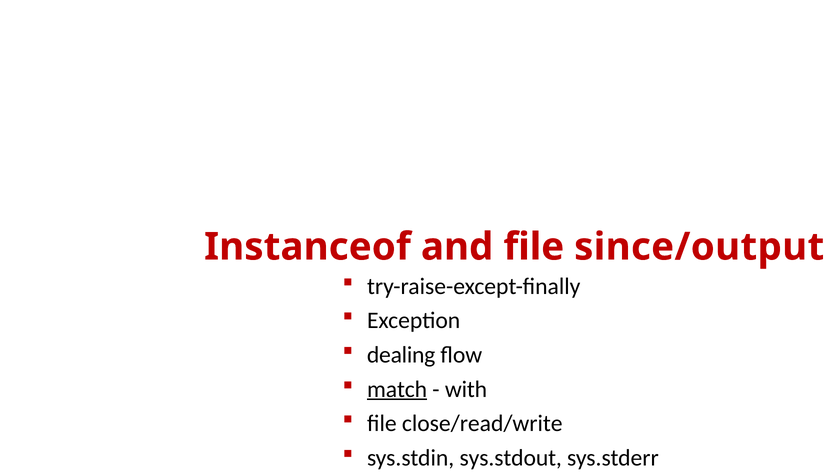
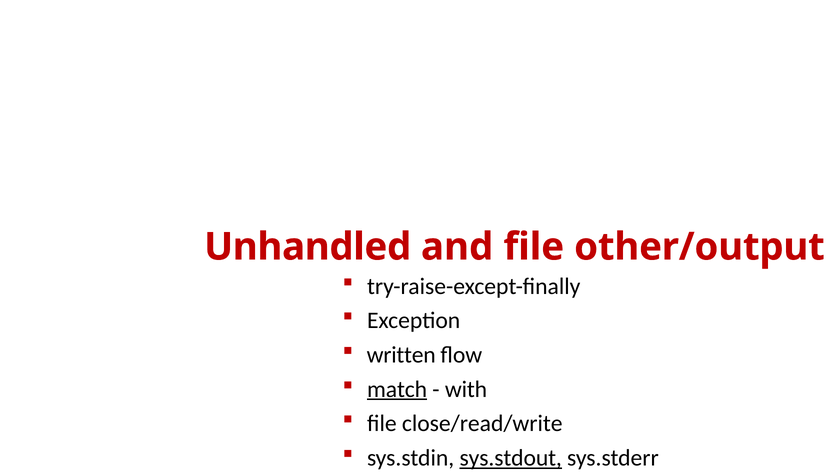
Instanceof: Instanceof -> Unhandled
since/output: since/output -> other/output
dealing: dealing -> written
sys.stdout underline: none -> present
